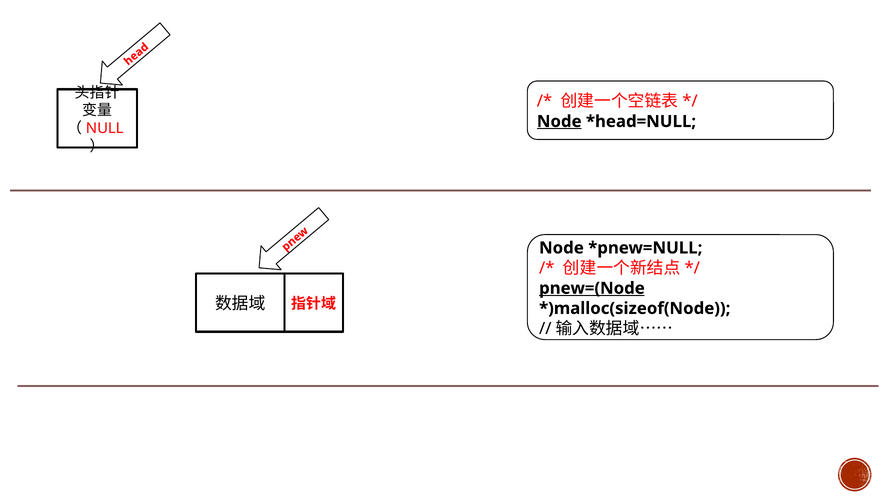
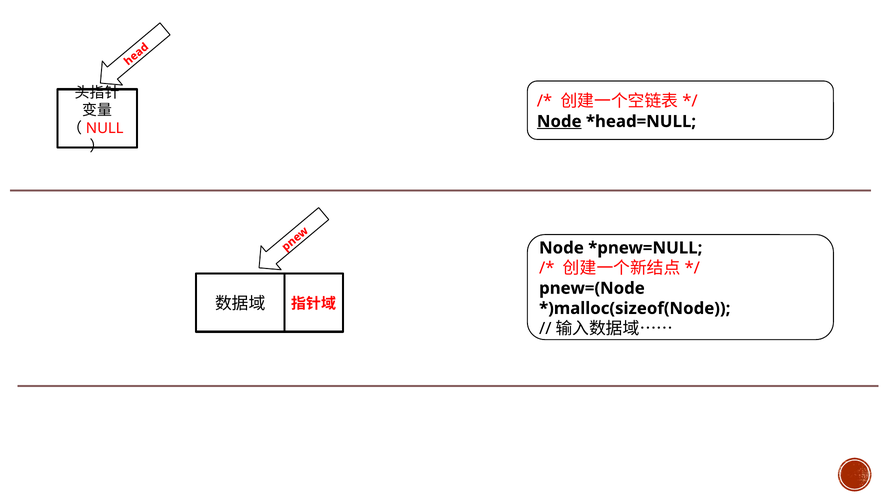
pnew=(Node underline: present -> none
